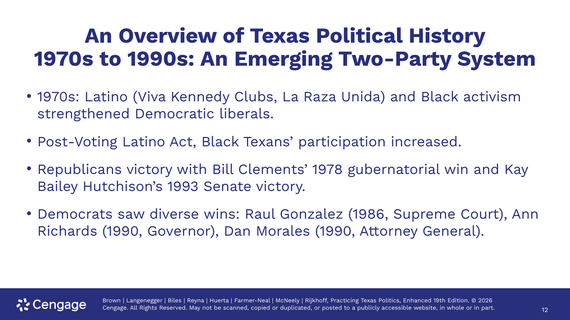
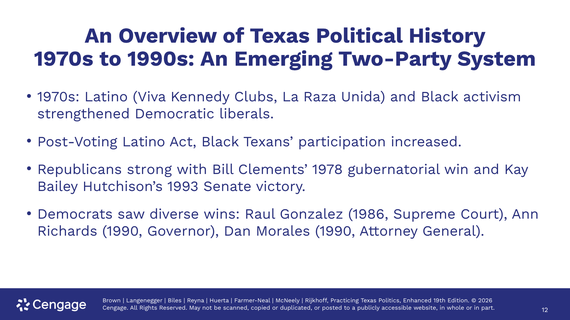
Republicans victory: victory -> strong
